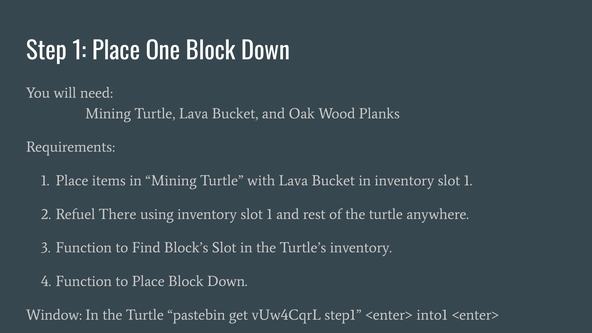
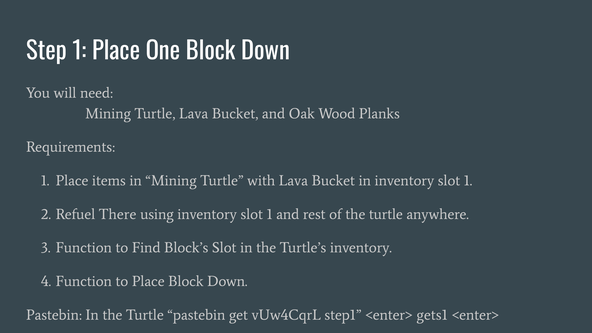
Window at (54, 315): Window -> Pastebin
into1: into1 -> gets1
